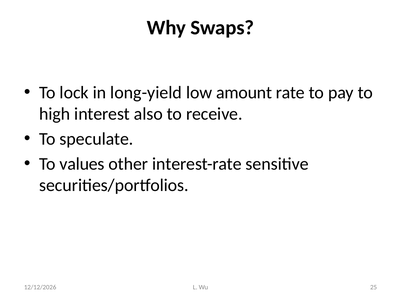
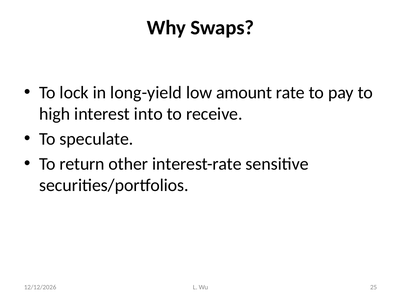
also: also -> into
values: values -> return
